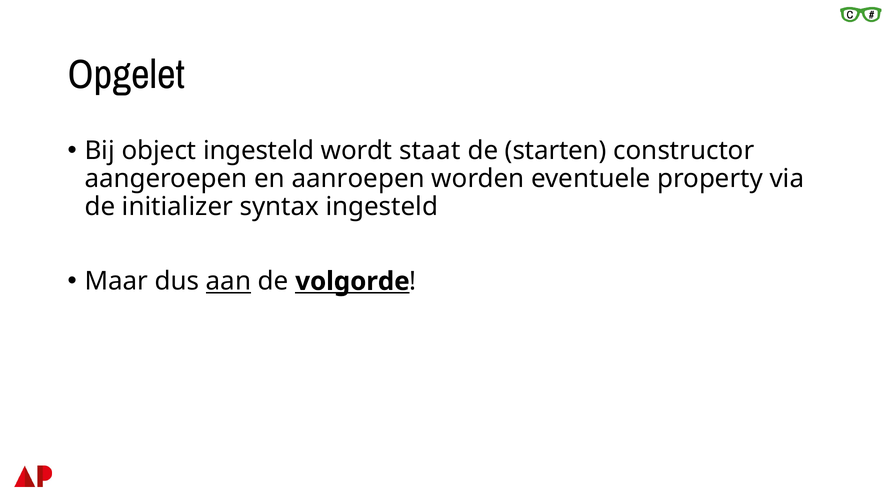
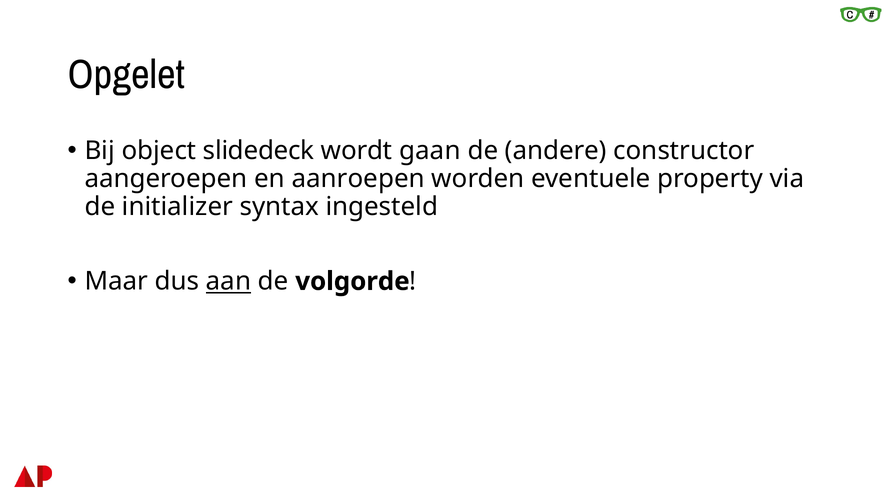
object ingesteld: ingesteld -> slidedeck
staat: staat -> gaan
starten: starten -> andere
volgorde underline: present -> none
